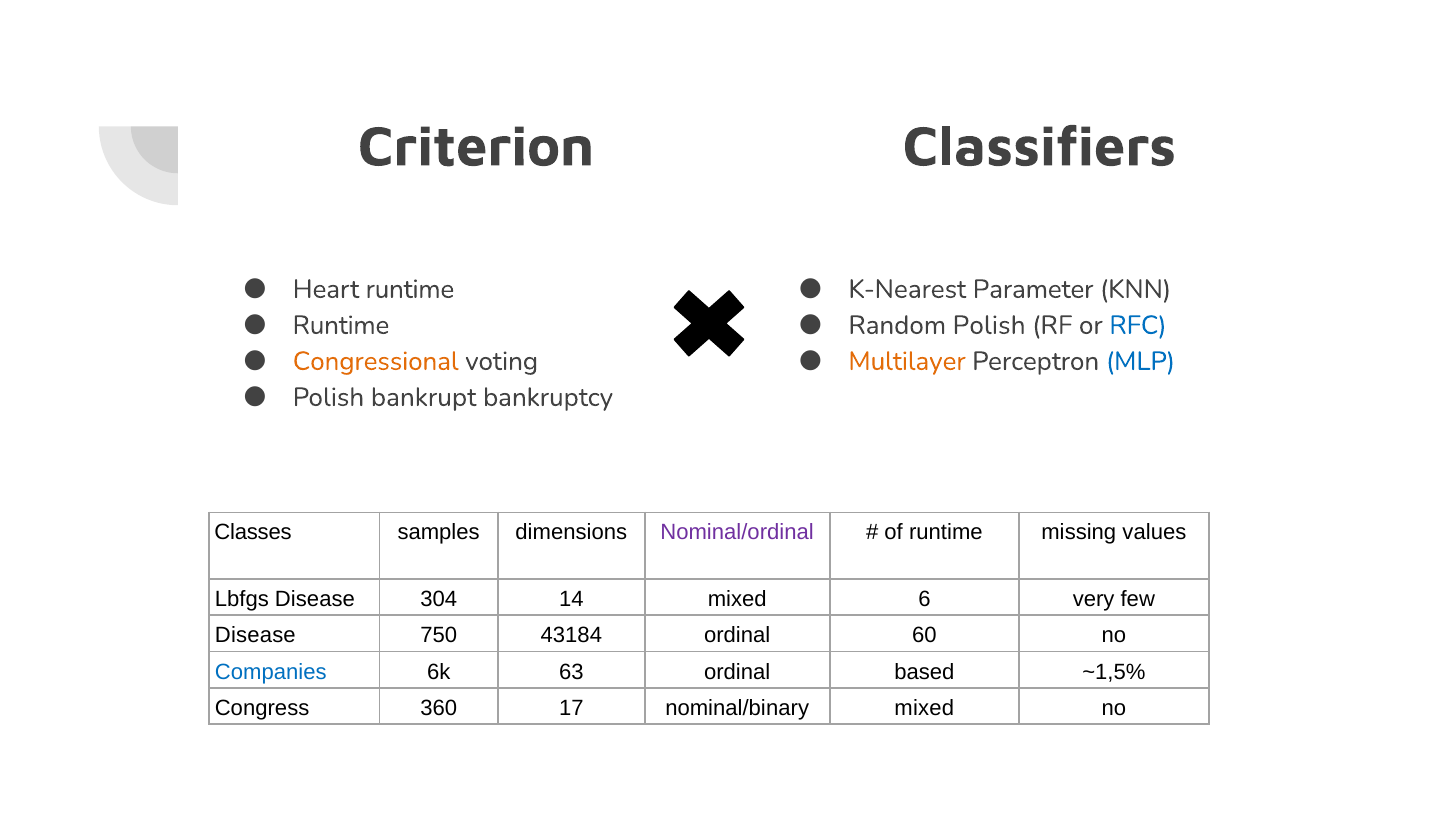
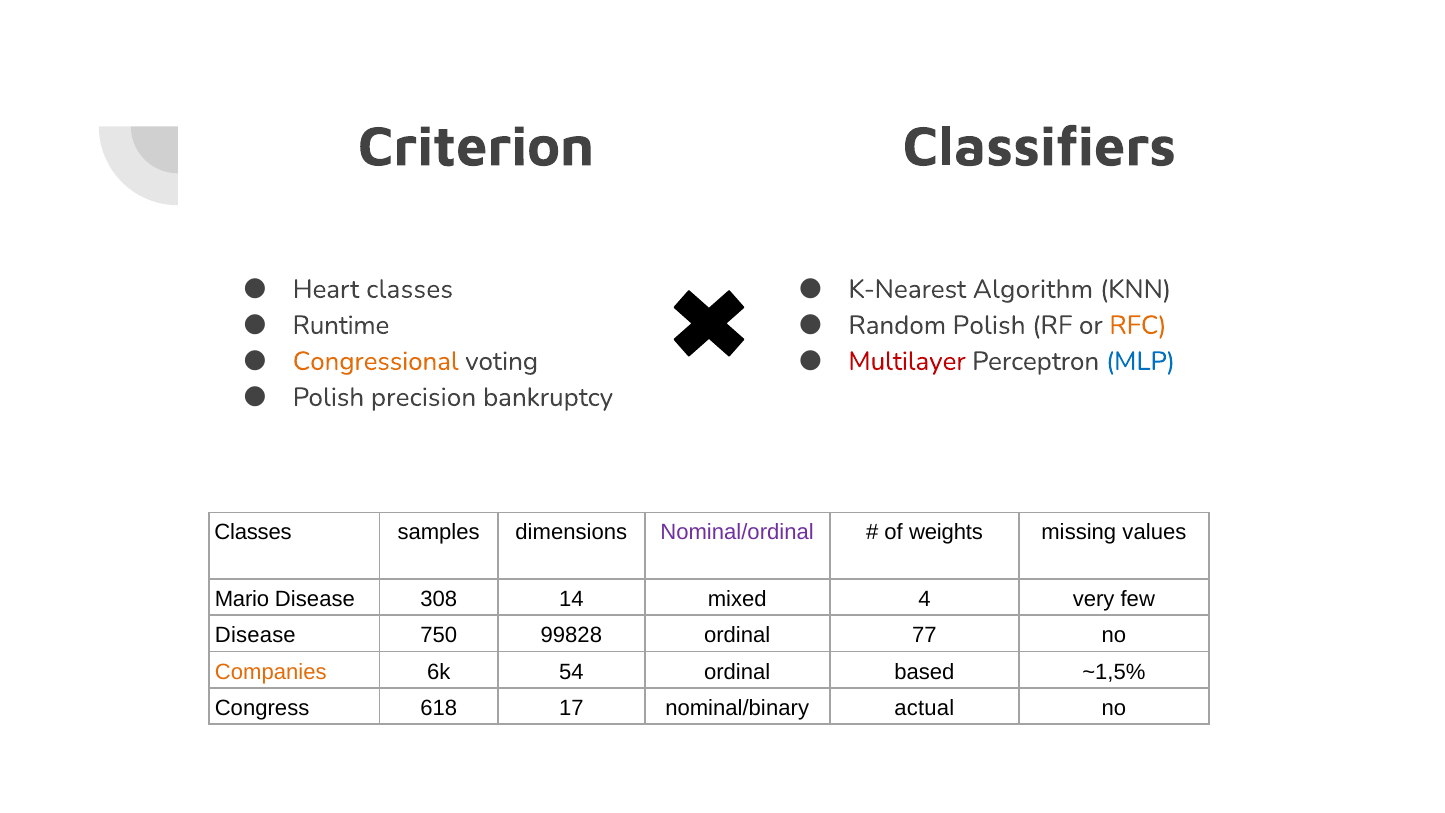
Heart runtime: runtime -> classes
Parameter: Parameter -> Algorithm
RFC colour: blue -> orange
Multilayer colour: orange -> red
bankrupt: bankrupt -> precision
of runtime: runtime -> weights
Lbfgs: Lbfgs -> Mario
304: 304 -> 308
6: 6 -> 4
43184: 43184 -> 99828
60: 60 -> 77
Companies colour: blue -> orange
63: 63 -> 54
360: 360 -> 618
nominal/binary mixed: mixed -> actual
